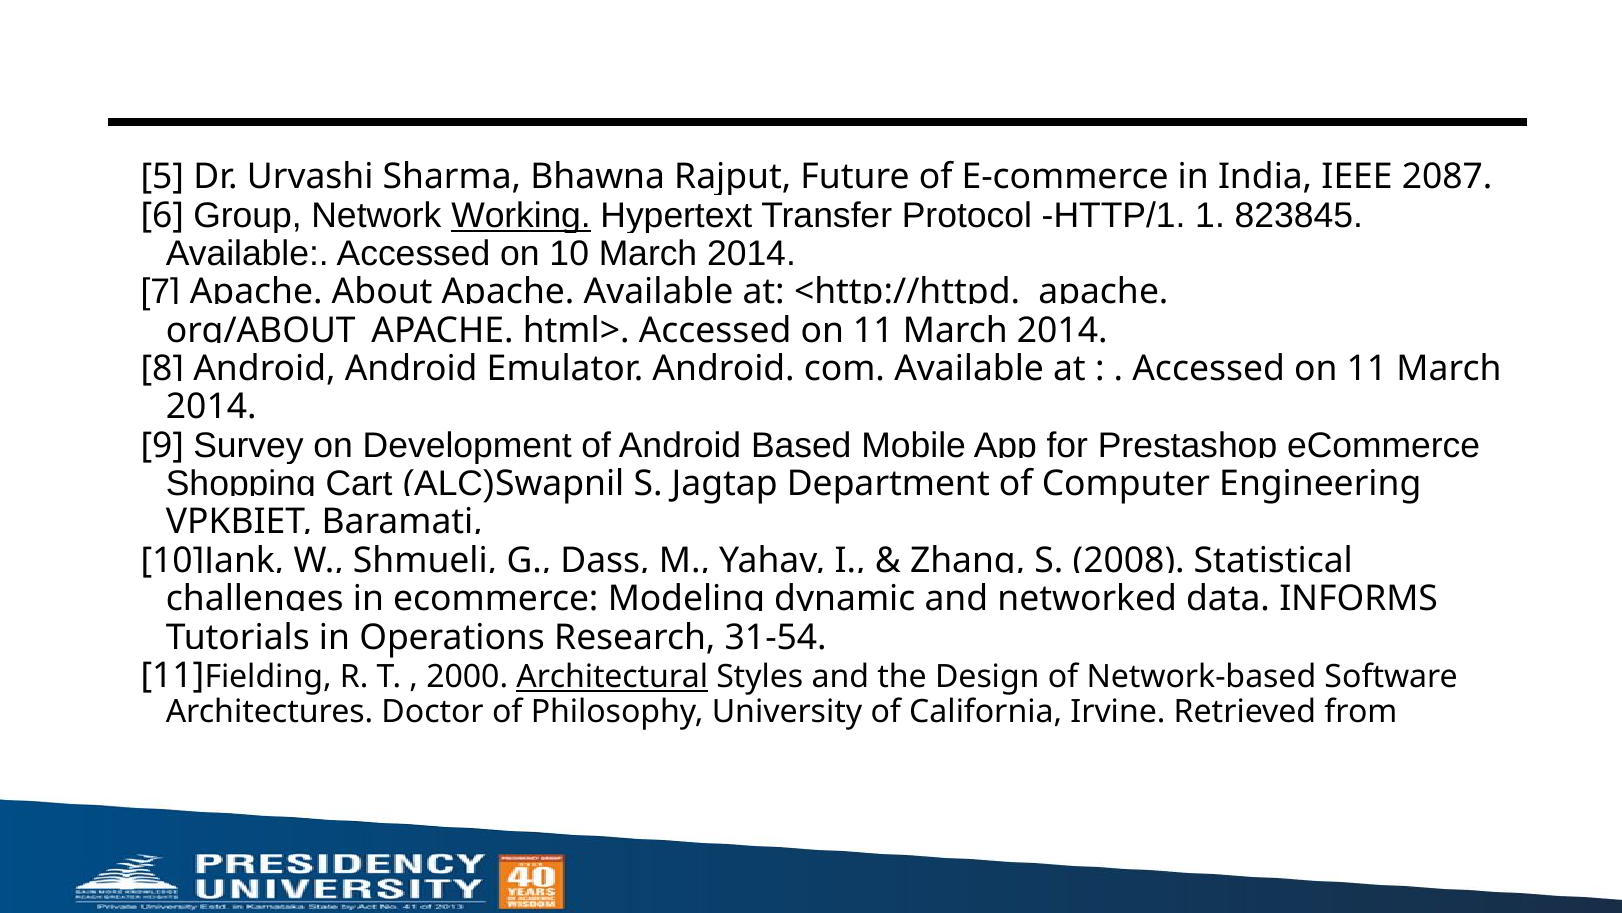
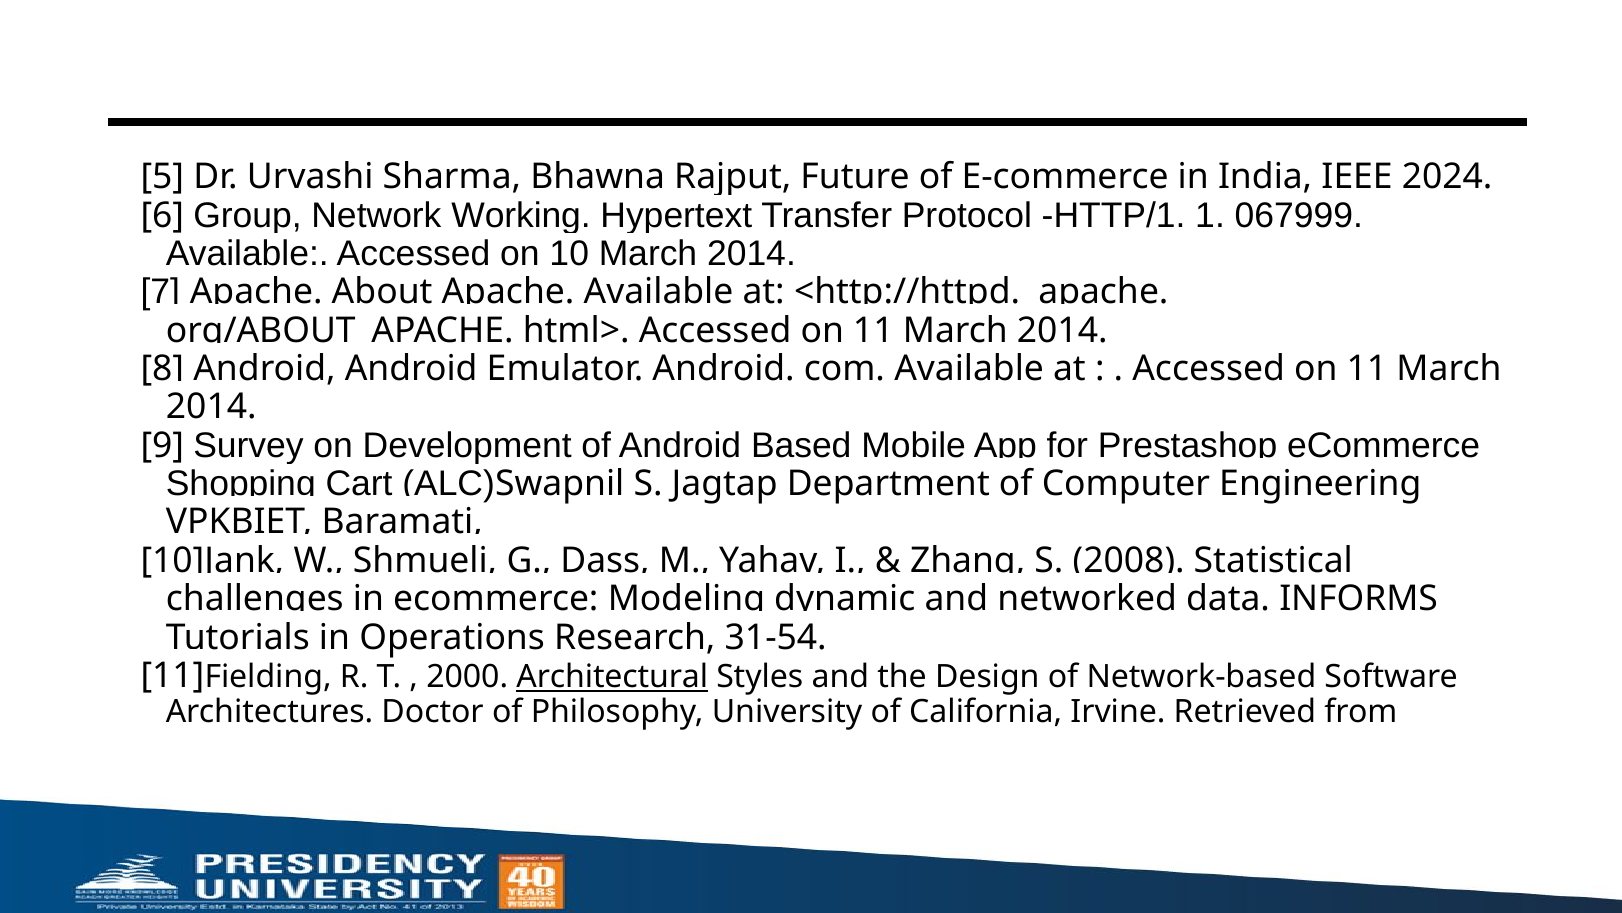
2087: 2087 -> 2024
Working underline: present -> none
823845: 823845 -> 067999
